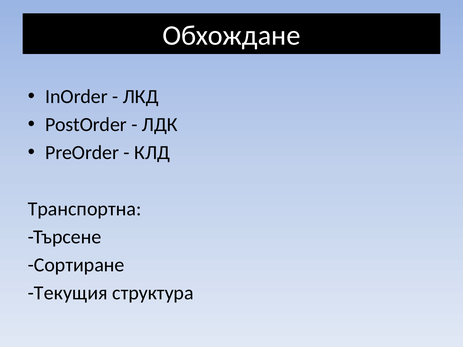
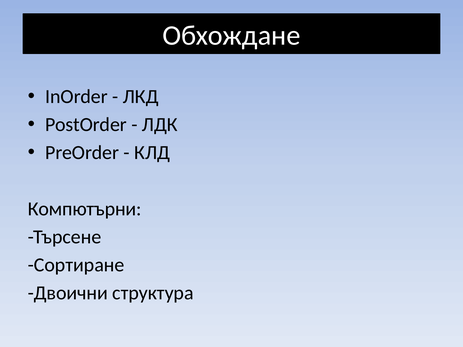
Транспортна: Транспортна -> Компютърни
Текущия: Текущия -> Двоични
